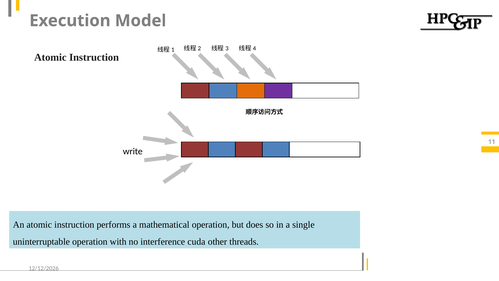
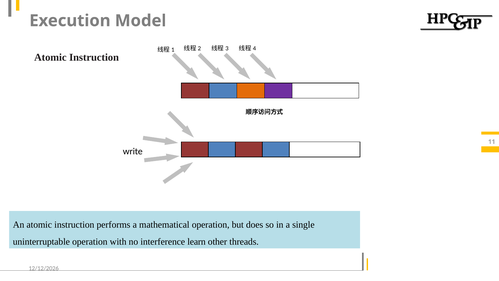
cuda: cuda -> learn
